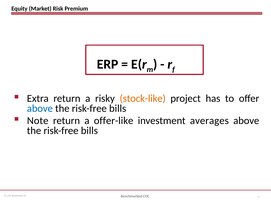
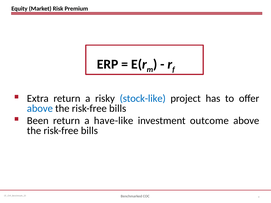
stock-like colour: orange -> blue
Note: Note -> Been
offer-like: offer-like -> have-like
averages: averages -> outcome
